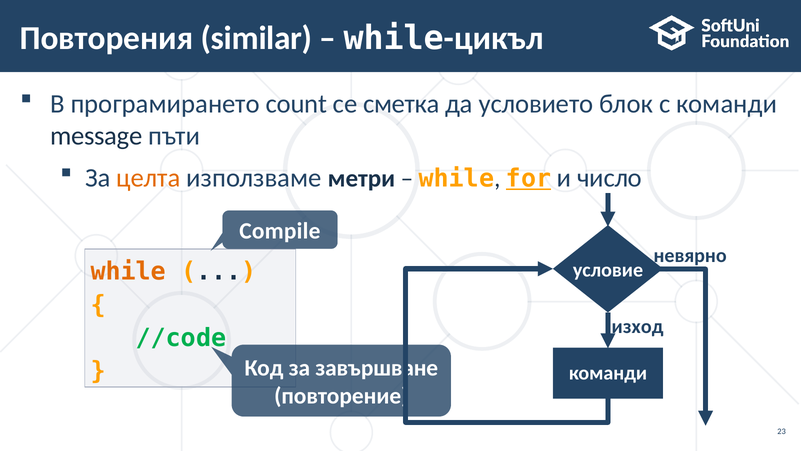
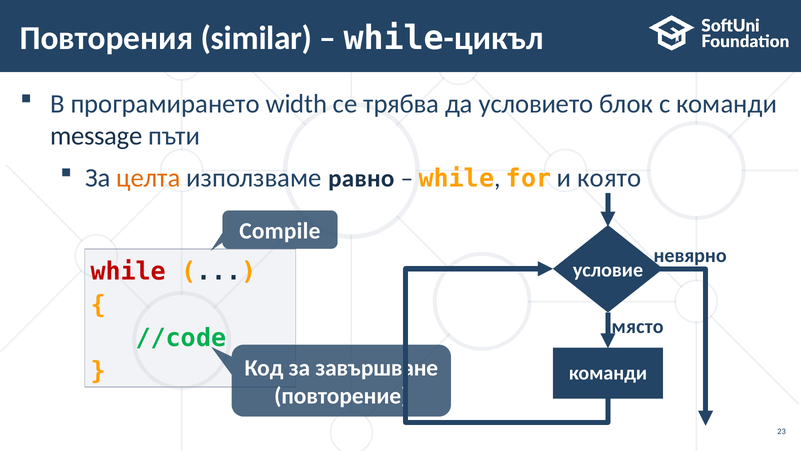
count: count -> width
сметка: сметка -> трябва
метри: метри -> равно
for underline: present -> none
число: число -> която
while at (128, 271) colour: orange -> red
изход: изход -> място
